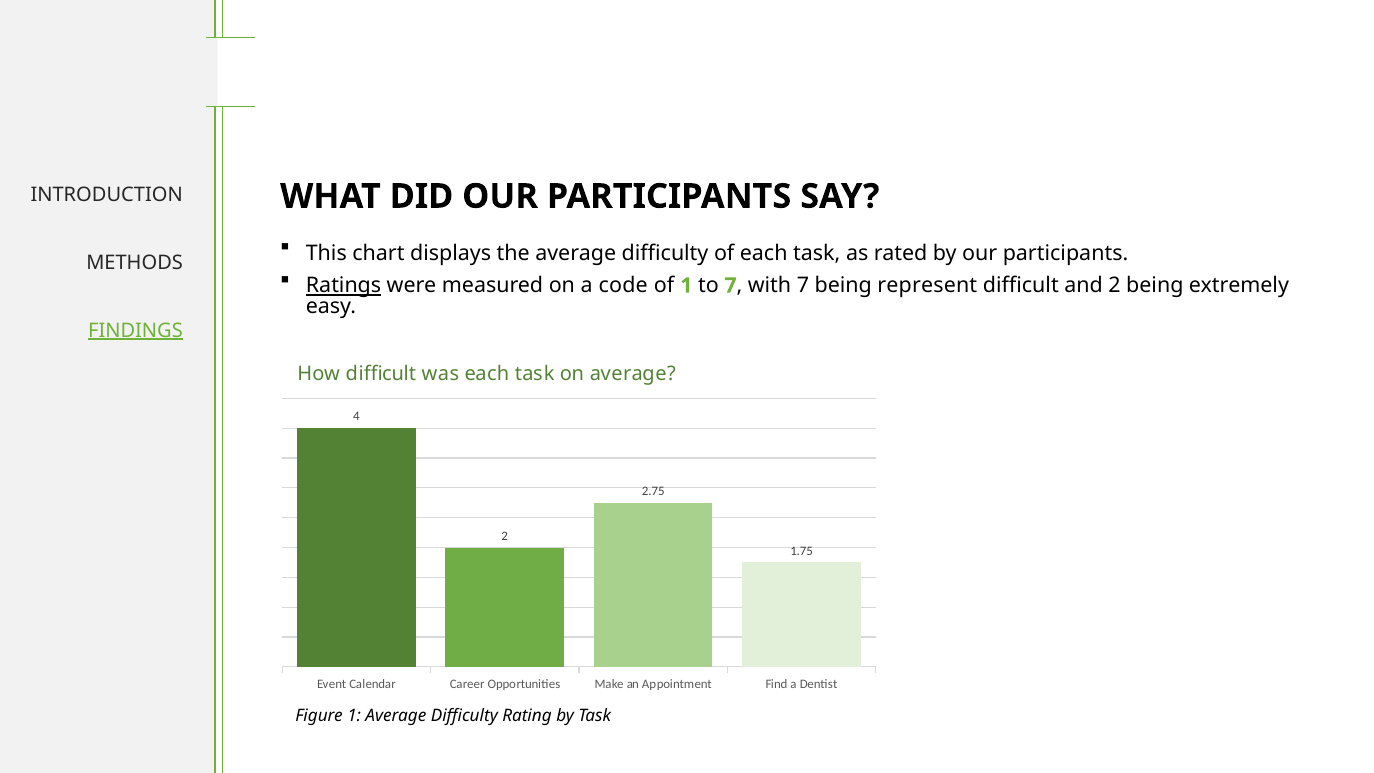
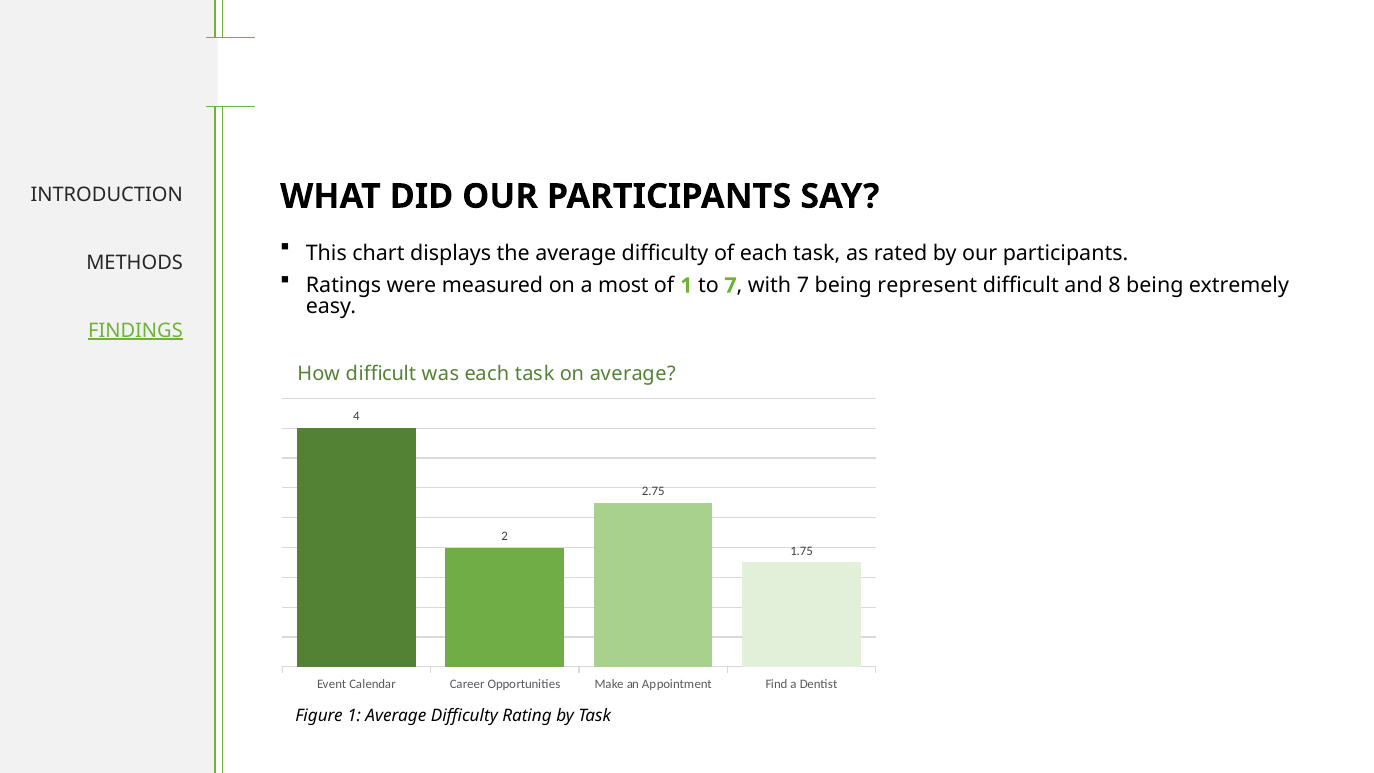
Ratings underline: present -> none
code: code -> most
and 2: 2 -> 8
